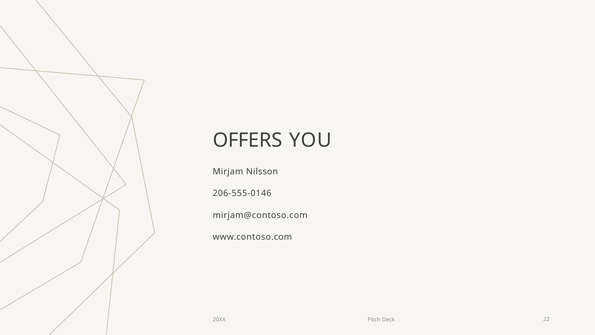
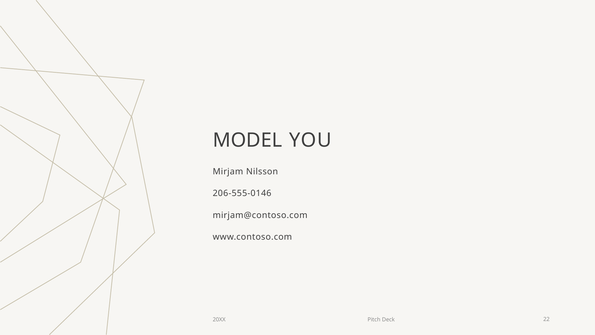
OFFERS: OFFERS -> MODEL
